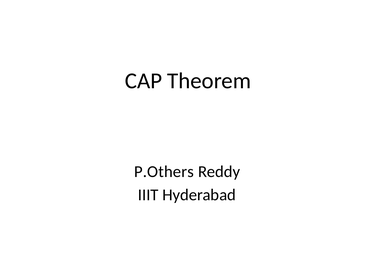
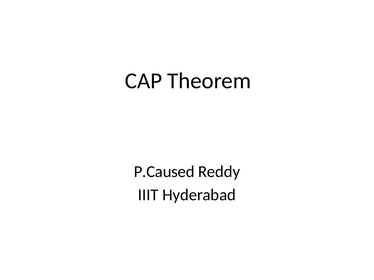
P.Others: P.Others -> P.Caused
